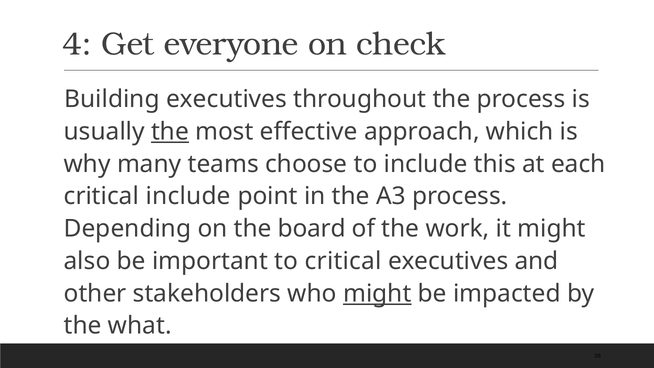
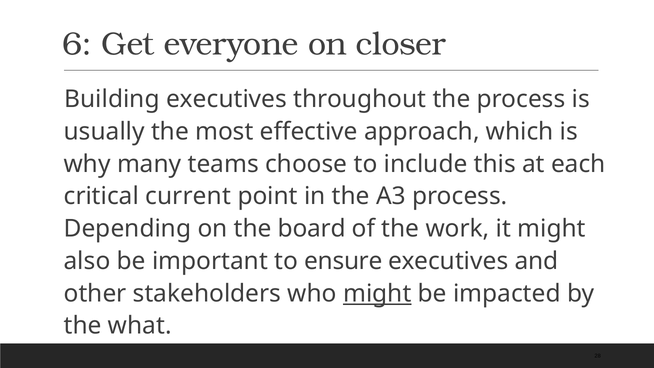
4: 4 -> 6
check: check -> closer
the at (170, 132) underline: present -> none
critical include: include -> current
to critical: critical -> ensure
